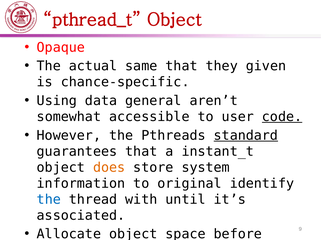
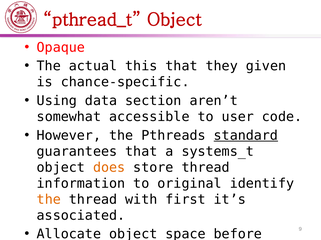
same: same -> this
general: general -> section
code underline: present -> none
instant_t: instant_t -> systems_t
store system: system -> thread
the at (49, 200) colour: blue -> orange
until: until -> first
